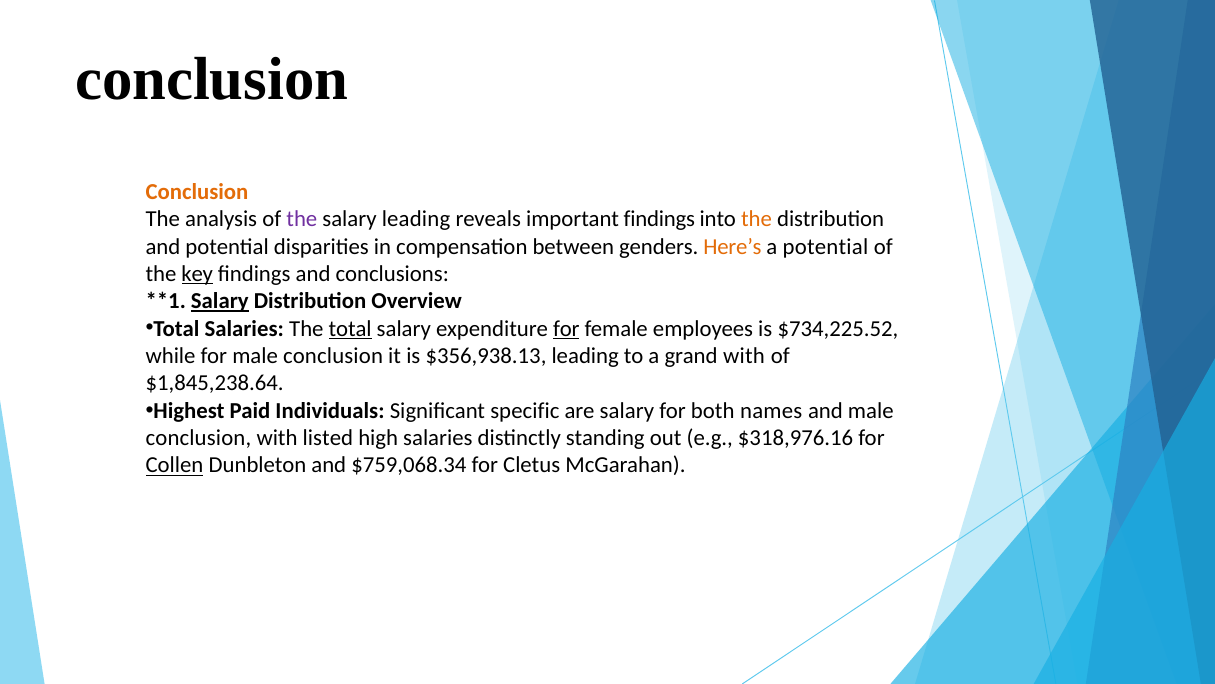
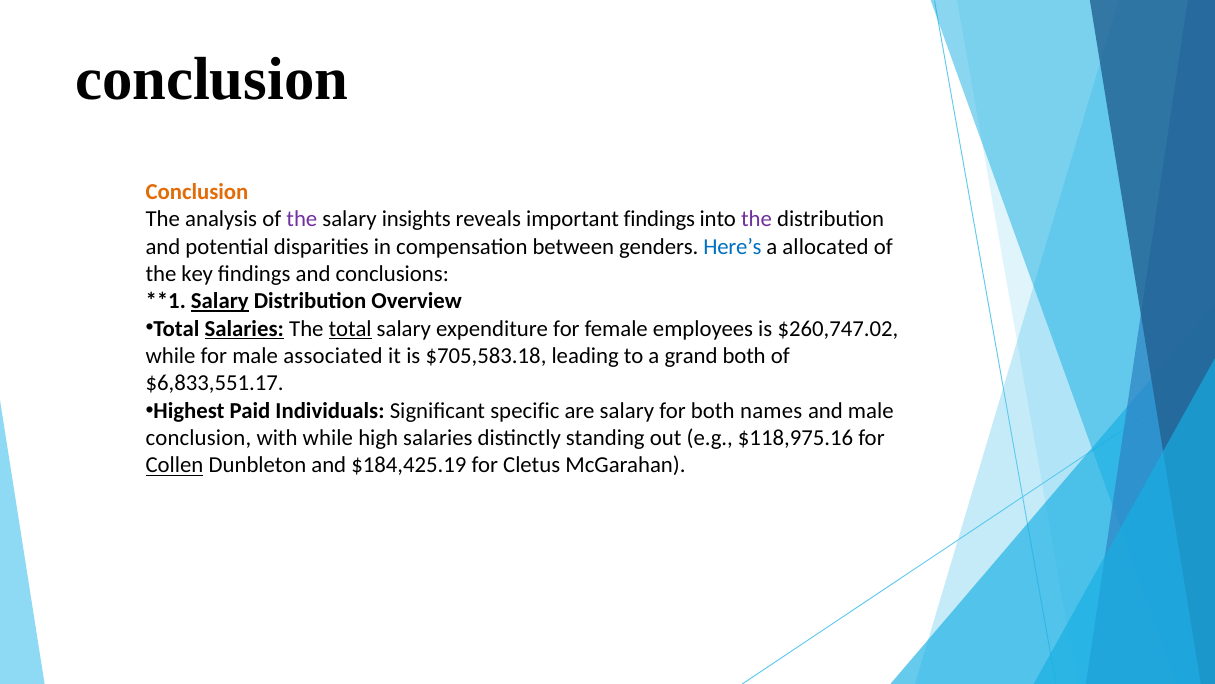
salary leading: leading -> insights
the at (756, 219) colour: orange -> purple
Here’s colour: orange -> blue
a potential: potential -> allocated
key underline: present -> none
Salaries at (244, 328) underline: none -> present
for at (566, 328) underline: present -> none
$734,225.52: $734,225.52 -> $260,747.02
for male conclusion: conclusion -> associated
$356,938.13: $356,938.13 -> $705,583.18
grand with: with -> both
$1,845,238.64: $1,845,238.64 -> $6,833,551.17
with listed: listed -> while
$318,976.16: $318,976.16 -> $118,975.16
$759,068.34: $759,068.34 -> $184,425.19
